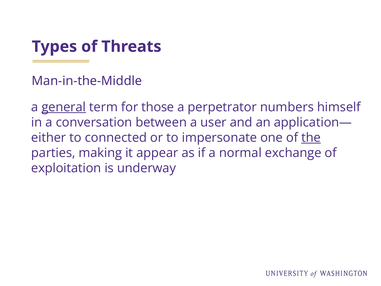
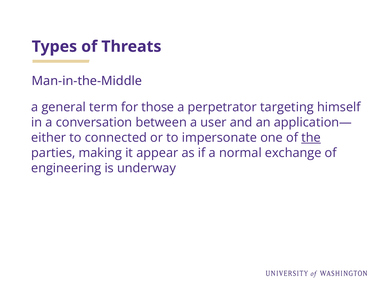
general underline: present -> none
numbers: numbers -> targeting
exploitation: exploitation -> engineering
